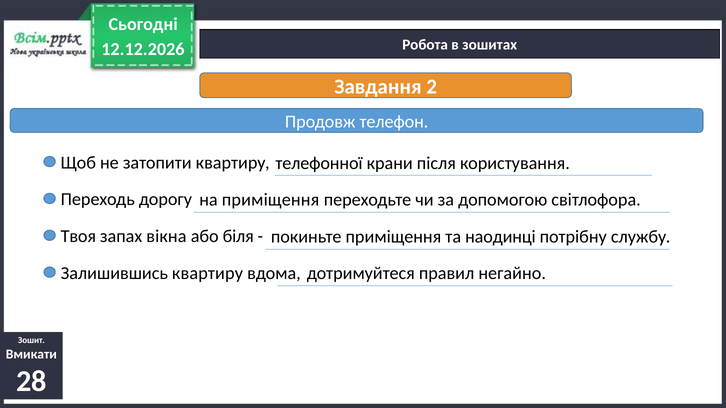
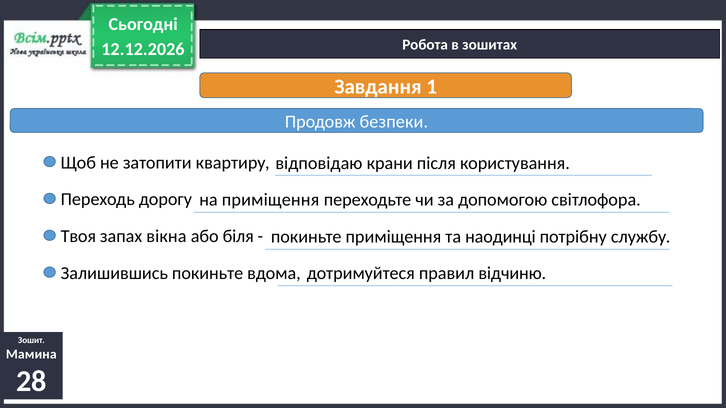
2: 2 -> 1
телефон: телефон -> безпеки
телефонної: телефонної -> відповідаю
Залишившись квартиру: квартиру -> покиньте
негайно: негайно -> відчиню
Вмикати: Вмикати -> Мамина
